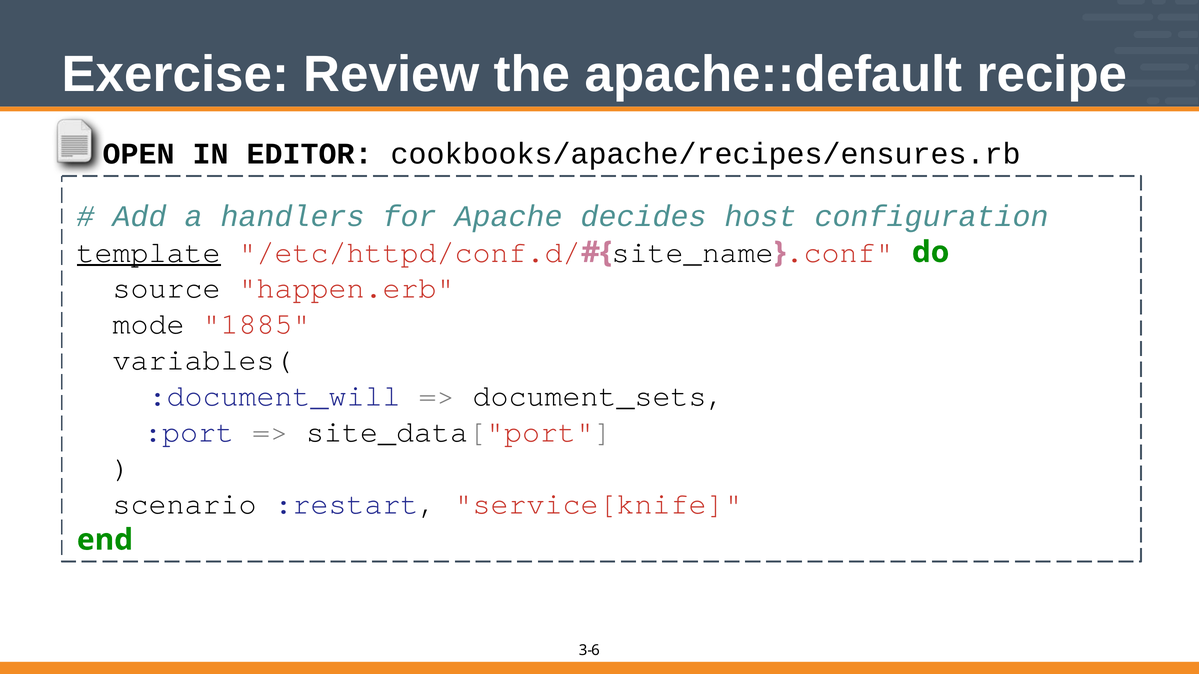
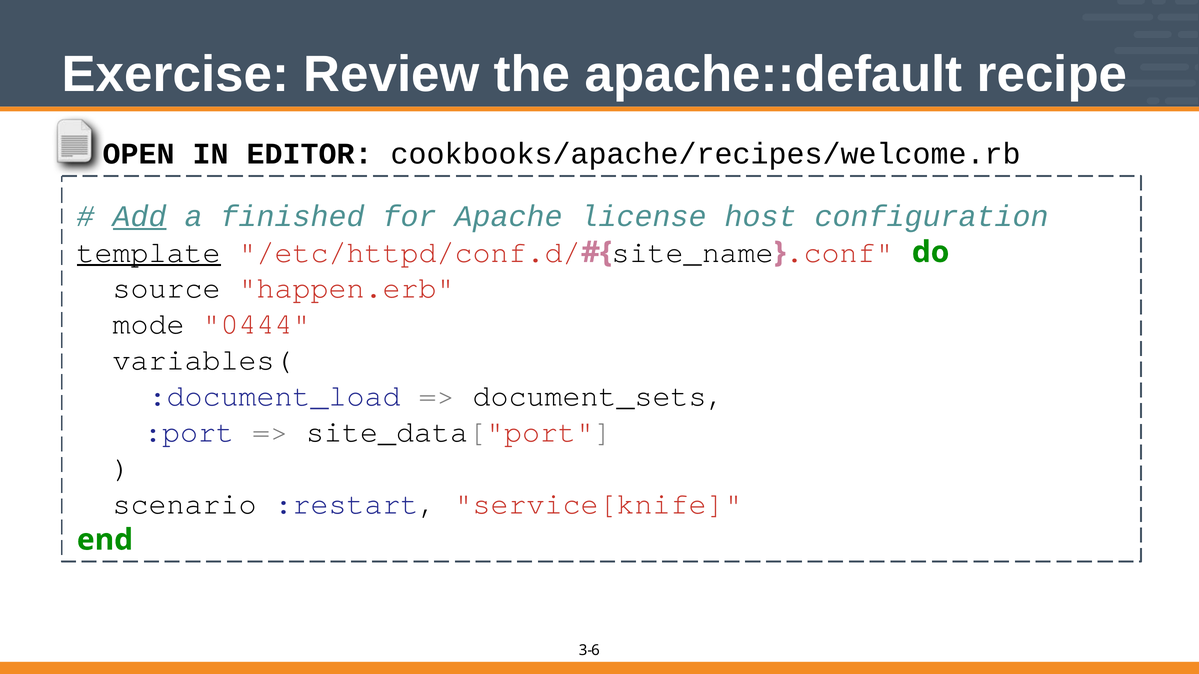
cookbooks/apache/recipes/ensures.rb: cookbooks/apache/recipes/ensures.rb -> cookbooks/apache/recipes/welcome.rb
Add underline: none -> present
handlers: handlers -> finished
decides: decides -> license
1885: 1885 -> 0444
:document_will: :document_will -> :document_load
